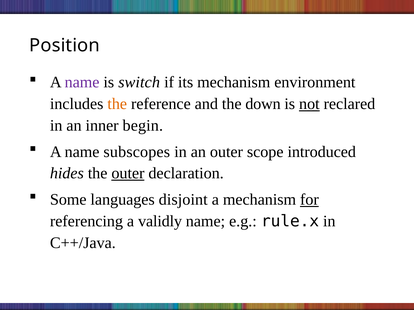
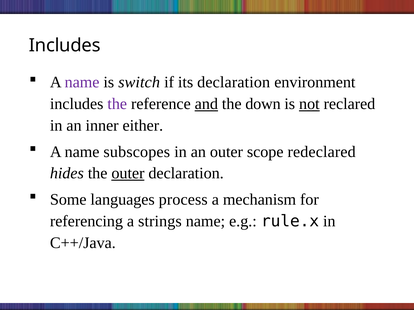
Position at (65, 45): Position -> Includes
its mechanism: mechanism -> declaration
the at (117, 104) colour: orange -> purple
and underline: none -> present
begin: begin -> either
introduced: introduced -> redeclared
disjoint: disjoint -> process
for underline: present -> none
validly: validly -> strings
